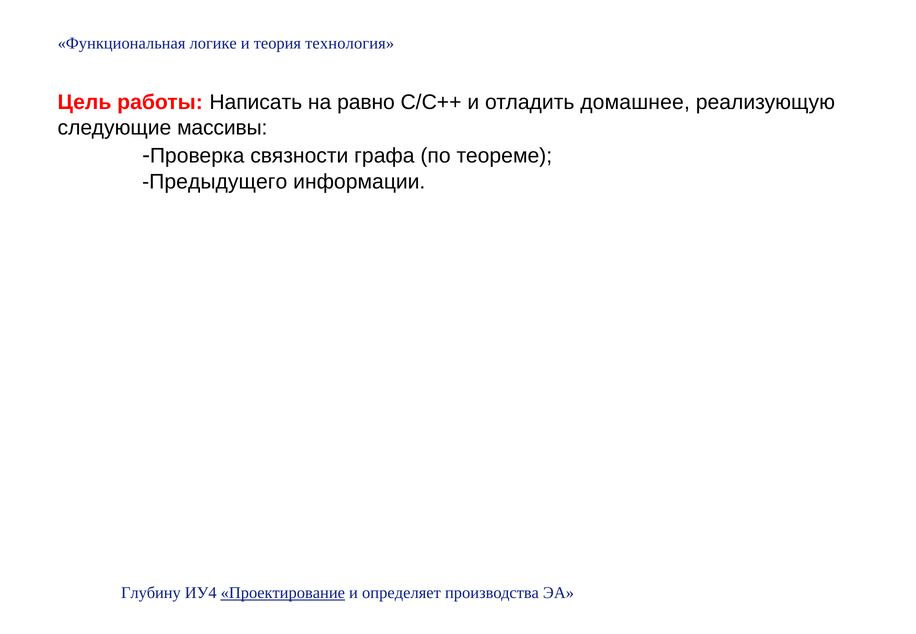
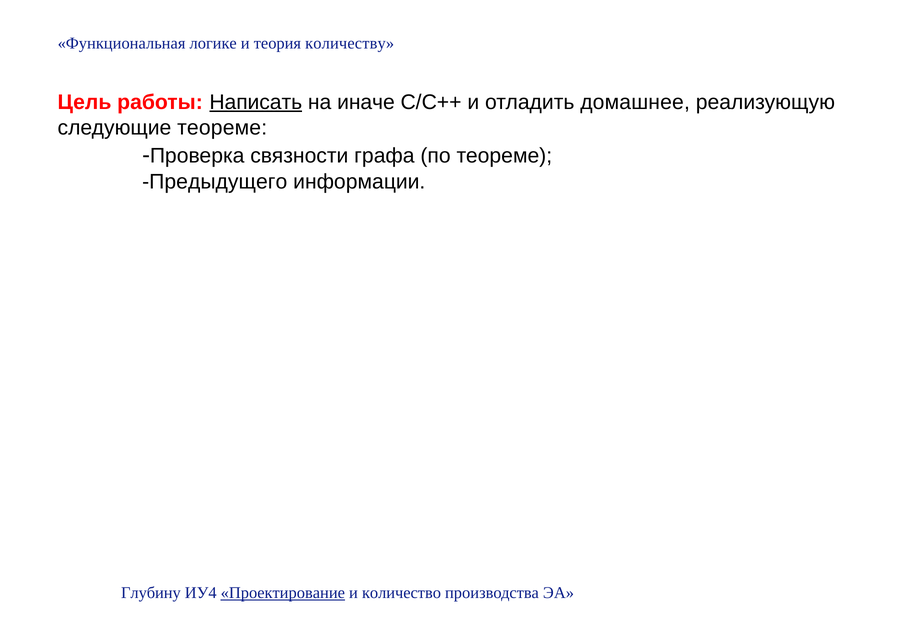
технология: технология -> количеству
Написать underline: none -> present
равно: равно -> иначе
следующие массивы: массивы -> теореме
определяет: определяет -> количество
